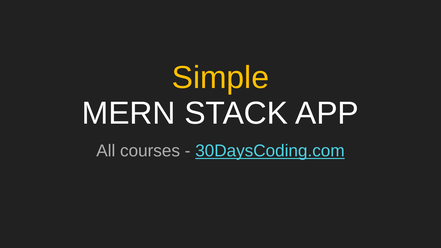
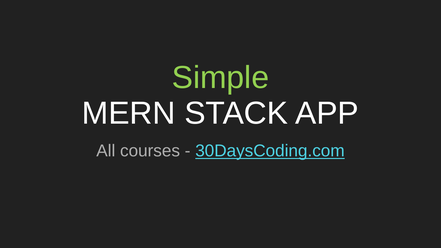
Simple colour: yellow -> light green
